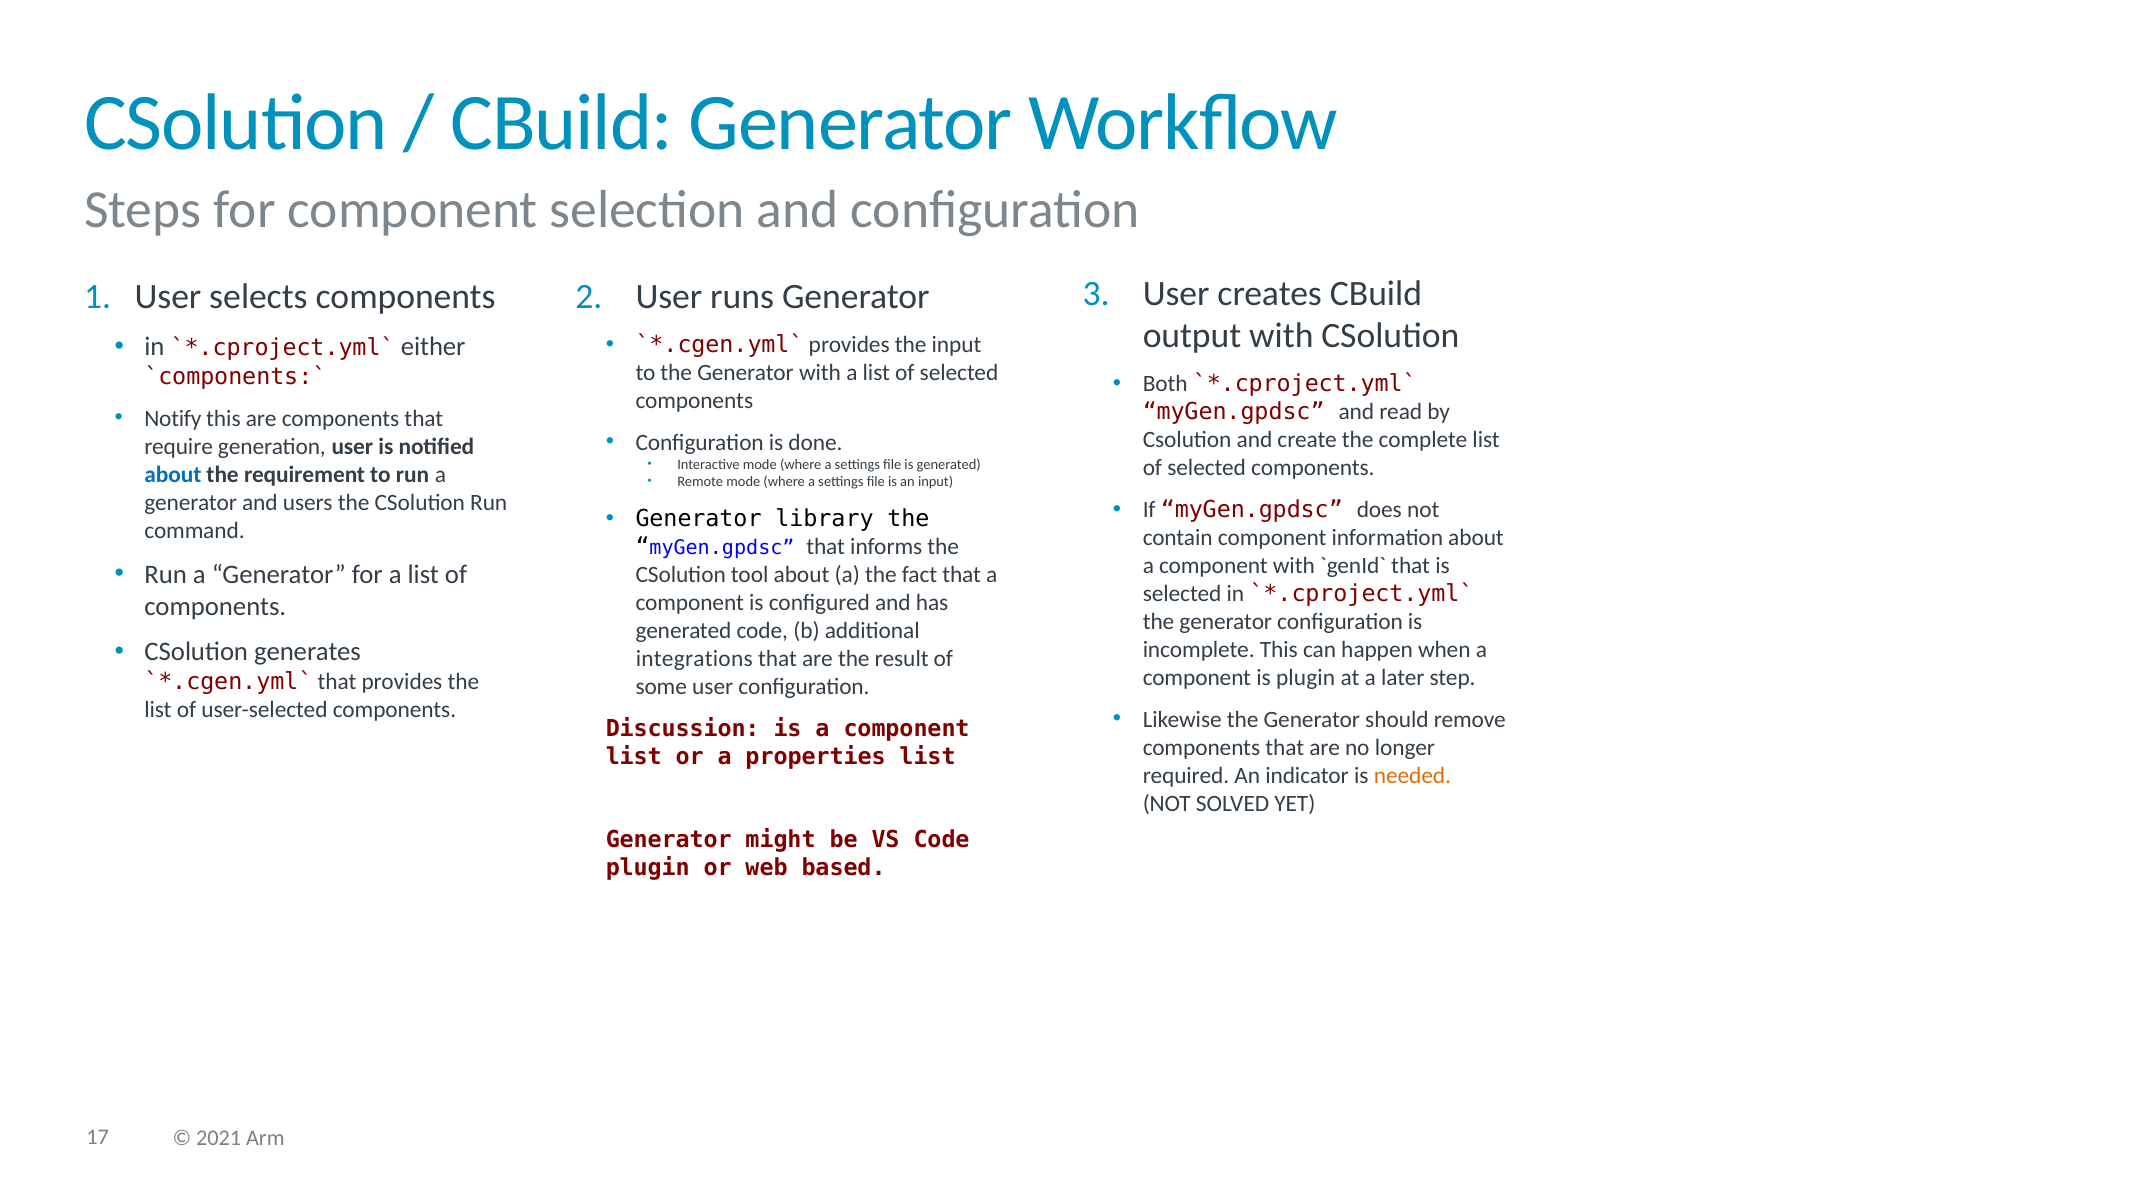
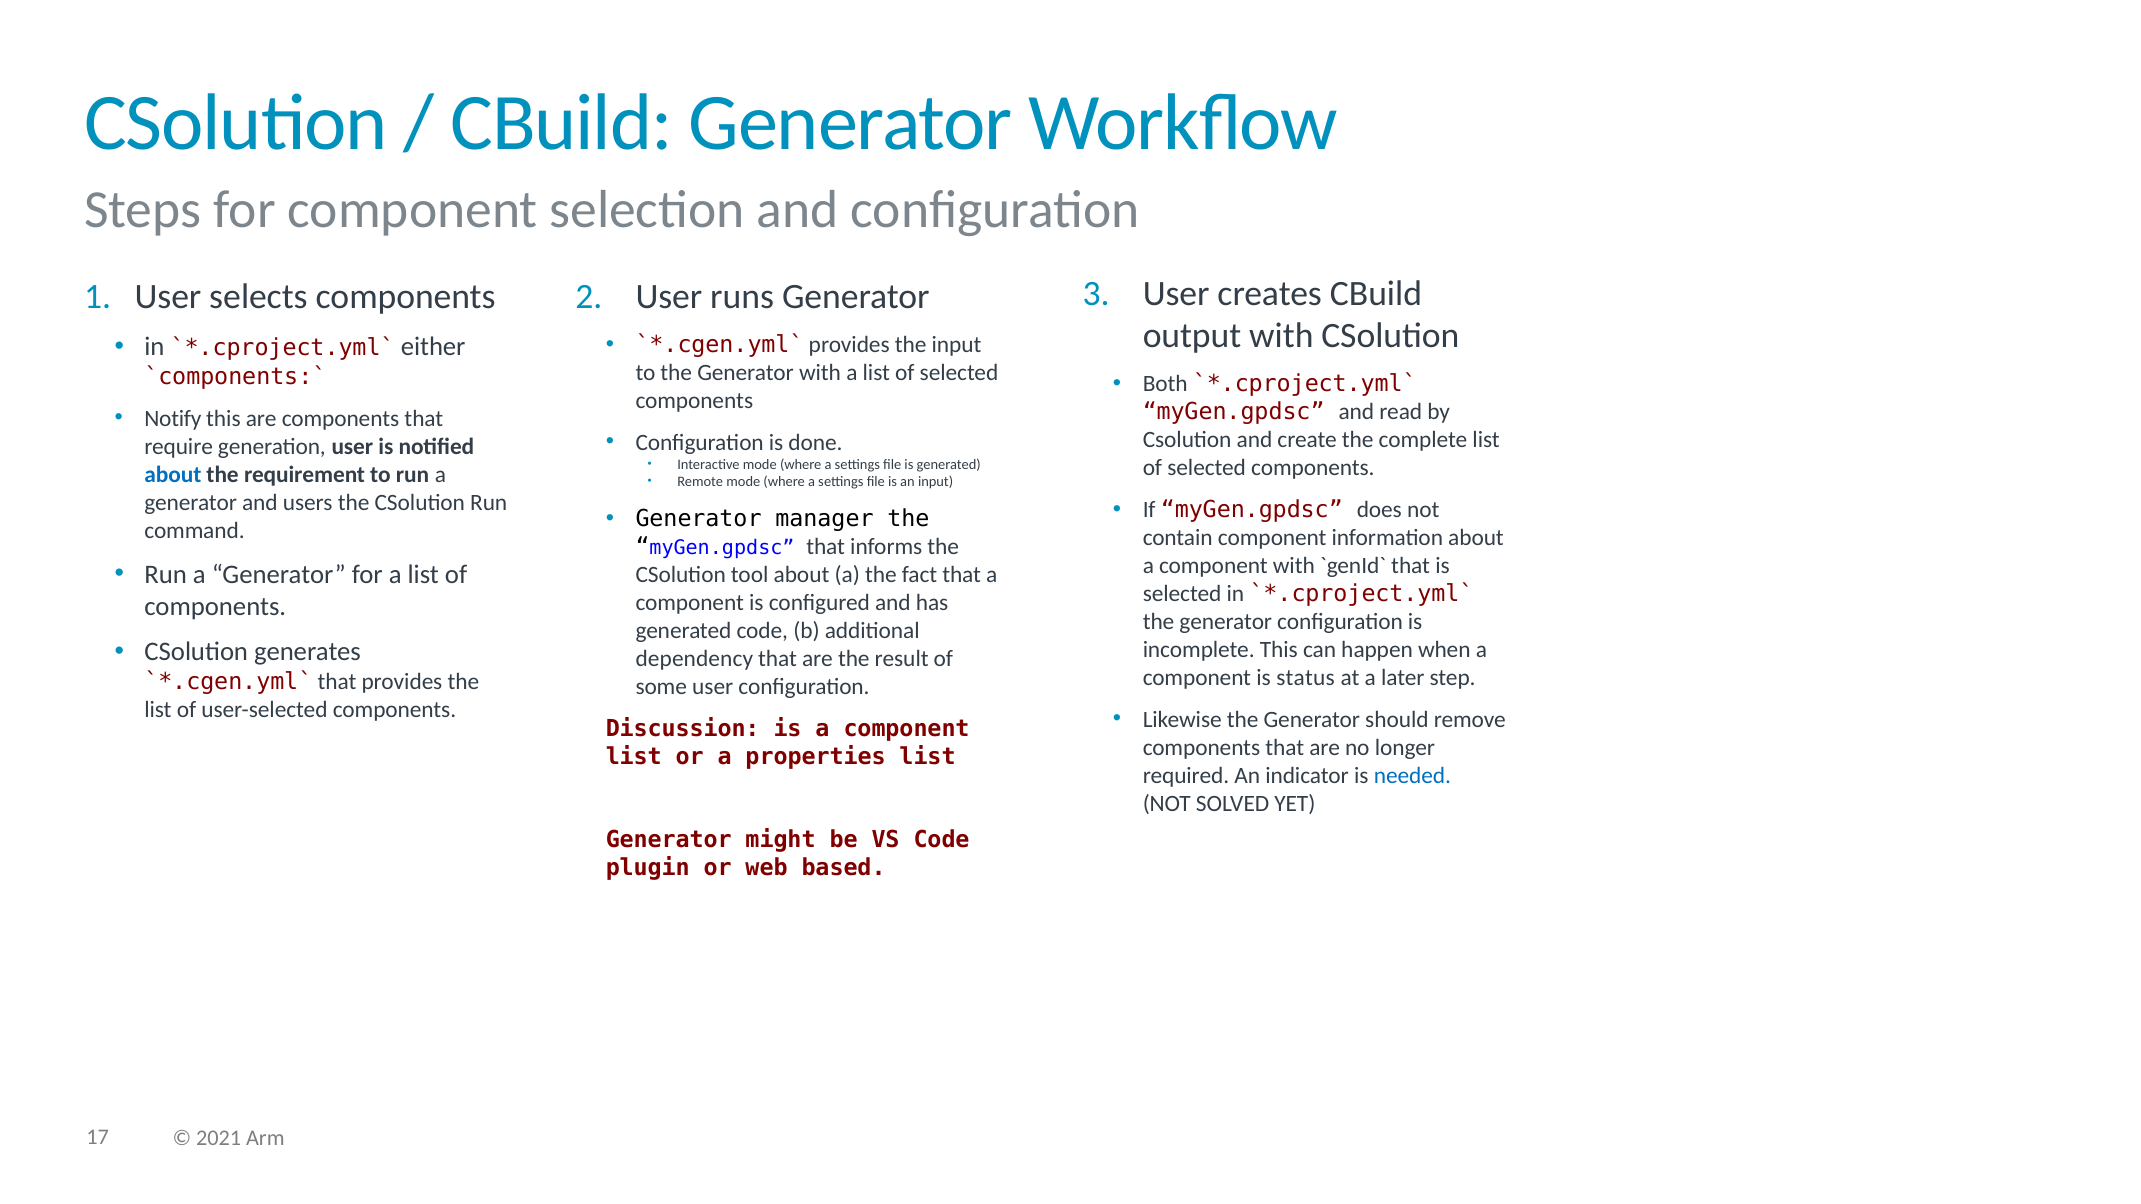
library: library -> manager
integrations: integrations -> dependency
is plugin: plugin -> status
needed colour: orange -> blue
